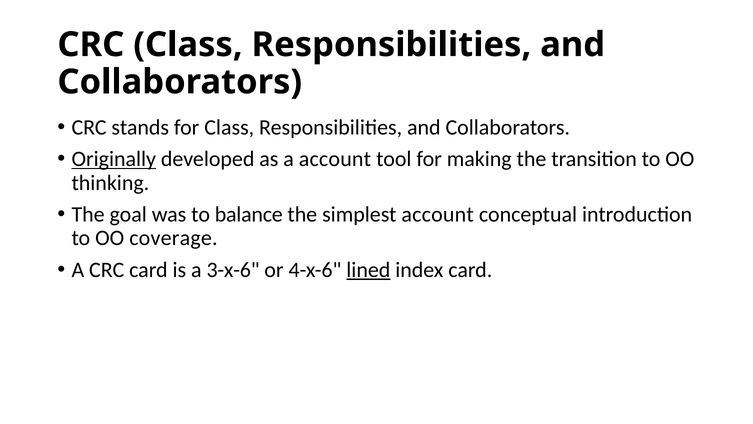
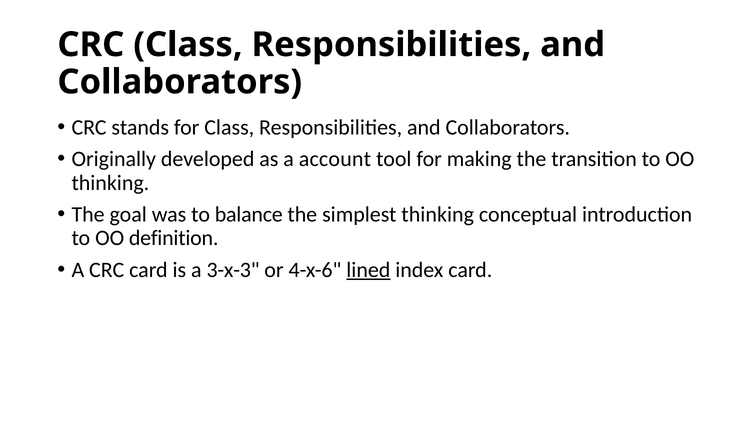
Originally underline: present -> none
simplest account: account -> thinking
coverage: coverage -> definition
3-x-6: 3-x-6 -> 3-x-3
